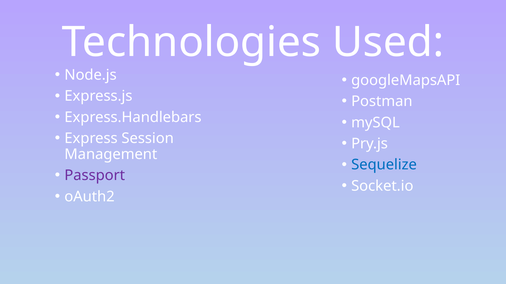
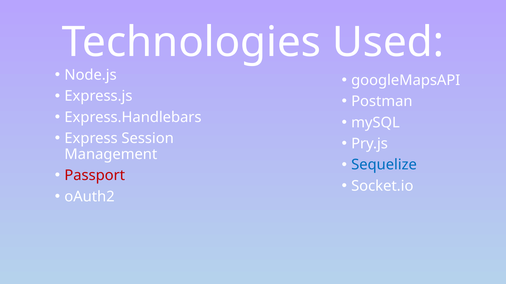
Passport colour: purple -> red
